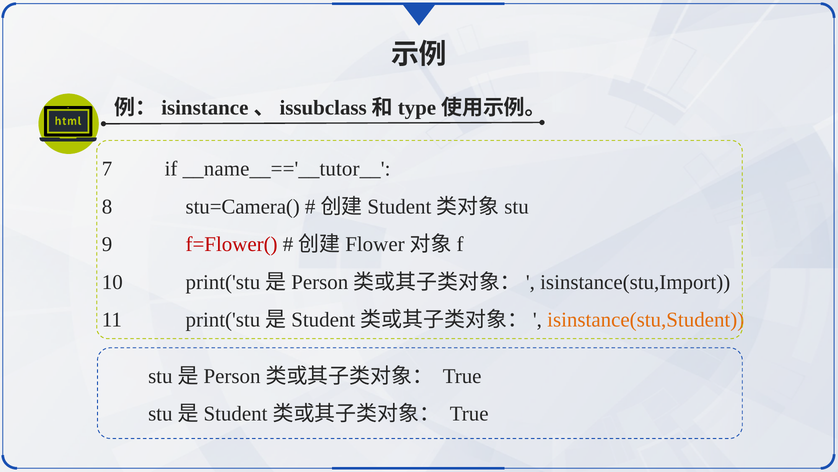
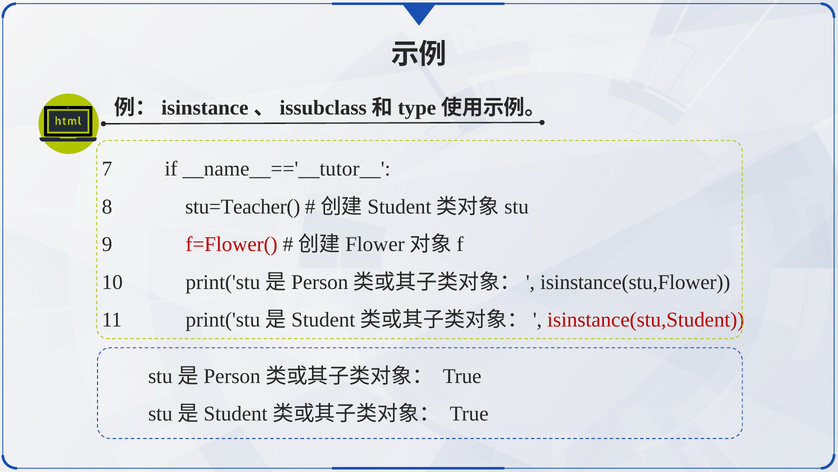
stu=Camera(: stu=Camera( -> stu=Teacher(
isinstance(stu,Import: isinstance(stu,Import -> isinstance(stu,Flower
isinstance(stu,Student colour: orange -> red
